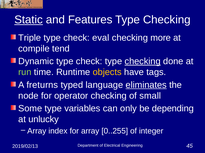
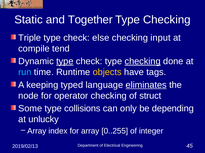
Static underline: present -> none
Features: Features -> Together
eval: eval -> else
more: more -> input
type at (65, 62) underline: none -> present
run colour: light green -> light blue
freturns: freturns -> keeping
small: small -> struct
variables: variables -> collisions
